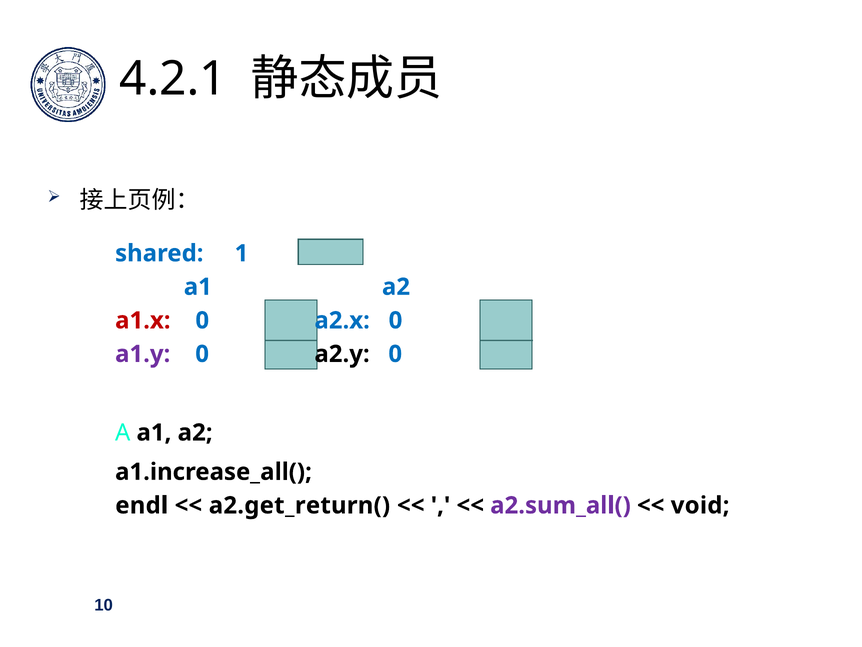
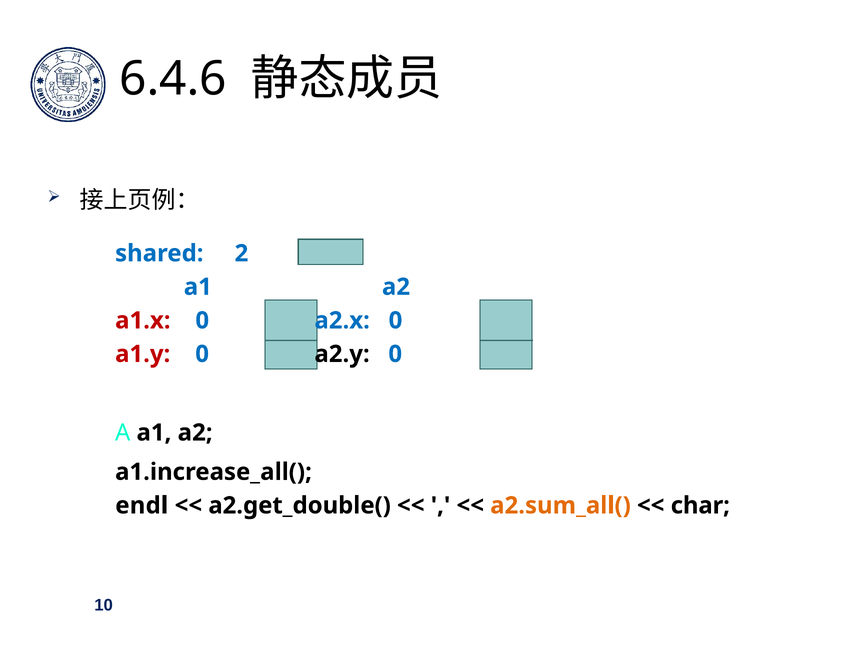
4.2.1: 4.2.1 -> 6.4.6
1: 1 -> 2
a1.y colour: purple -> red
a2.get_return(: a2.get_return( -> a2.get_double(
a2.sum_all( colour: purple -> orange
void: void -> char
